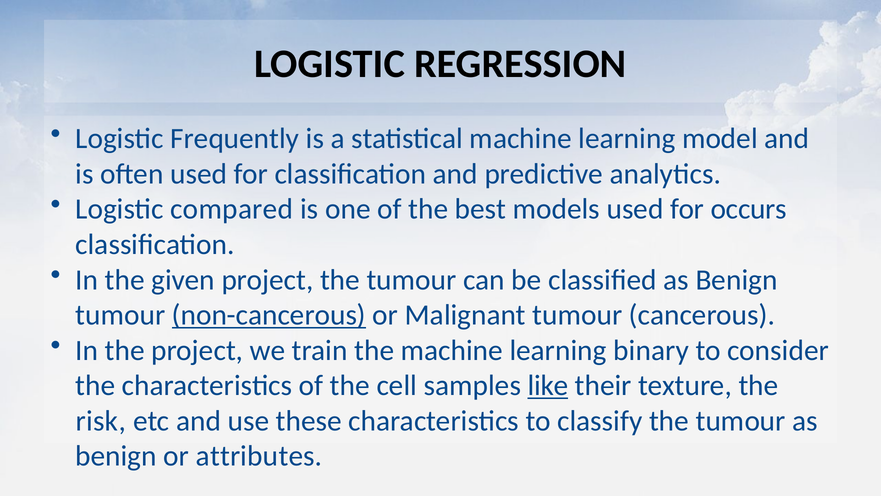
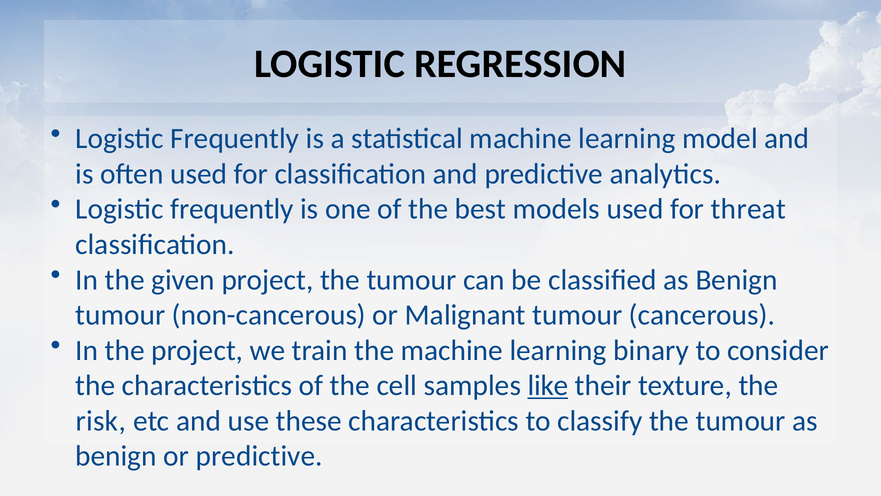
compared at (232, 209): compared -> frequently
occurs: occurs -> threat
non-cancerous underline: present -> none
or attributes: attributes -> predictive
